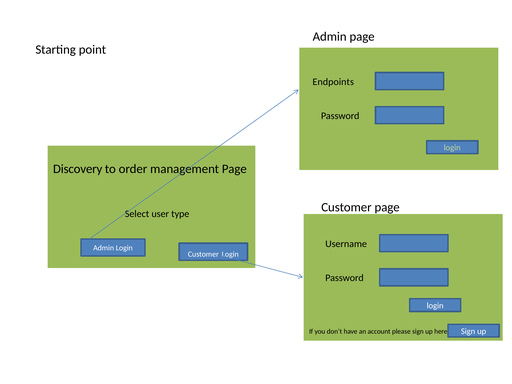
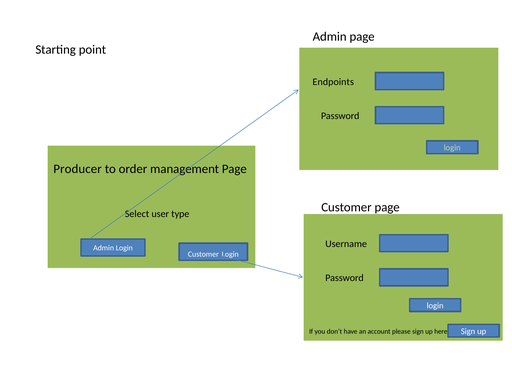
Discovery: Discovery -> Producer
